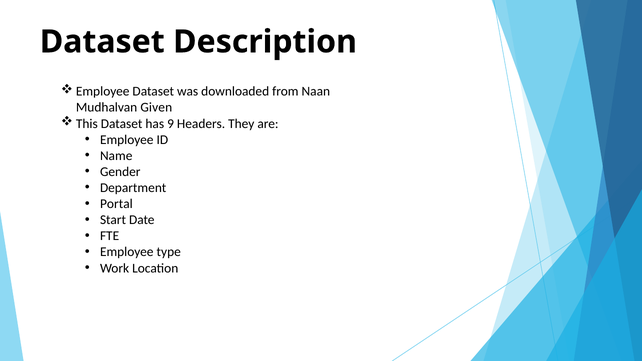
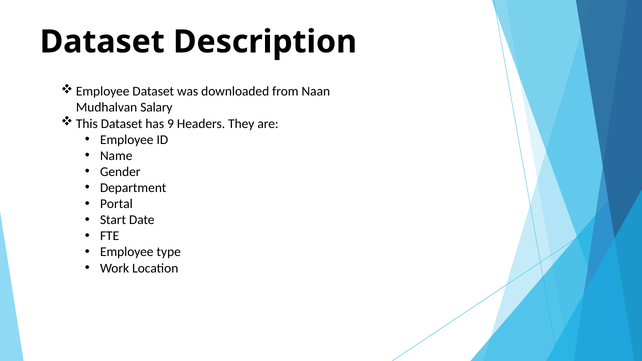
Given: Given -> Salary
